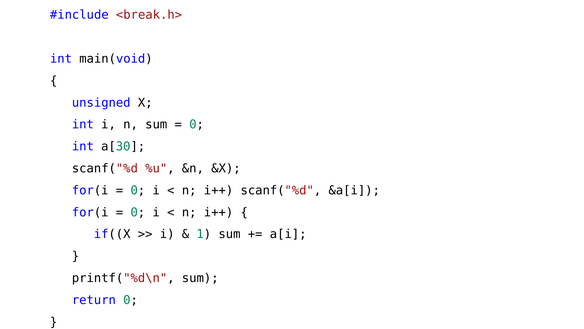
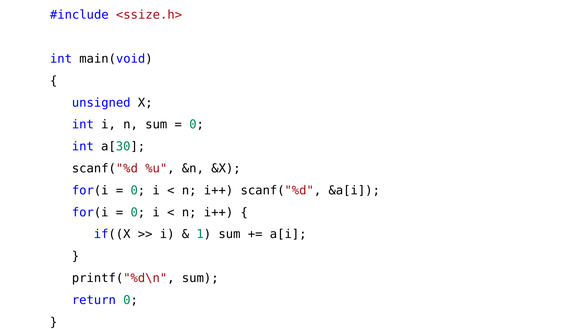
<break.h>: <break.h> -> <ssize.h>
